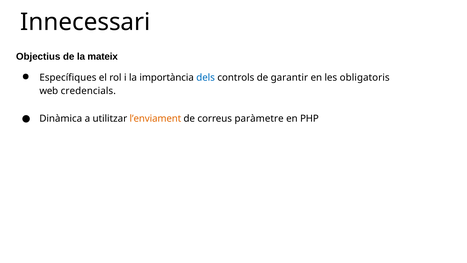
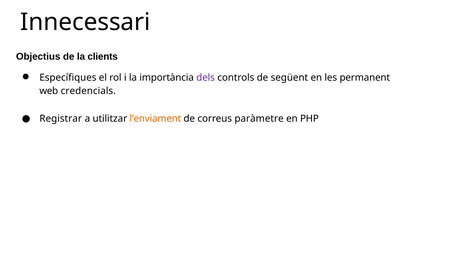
mateix: mateix -> clients
dels colour: blue -> purple
garantir: garantir -> següent
obligatoris: obligatoris -> permanent
Dinàmica: Dinàmica -> Registrar
